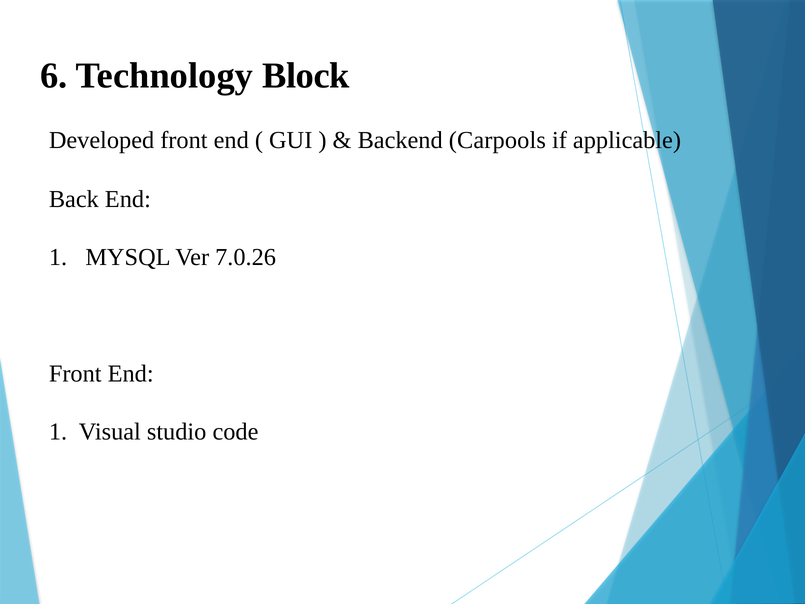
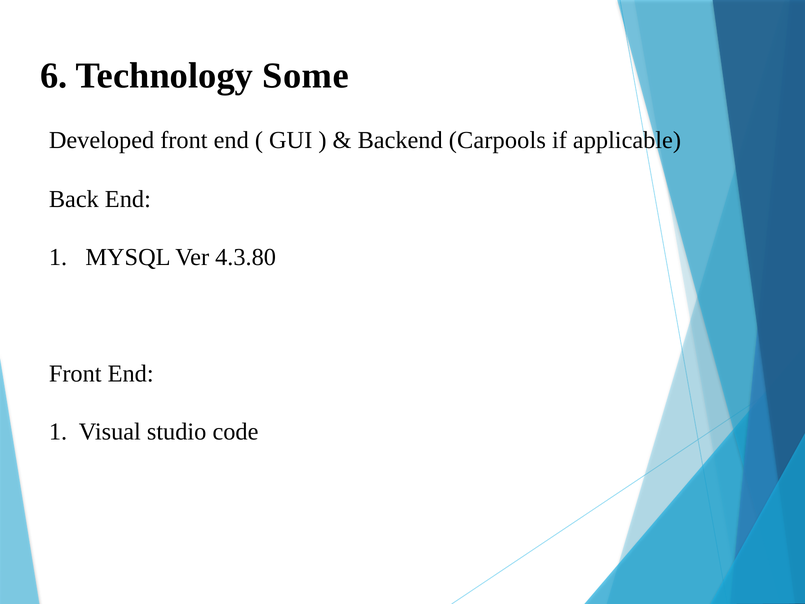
Block: Block -> Some
7.0.26: 7.0.26 -> 4.3.80
